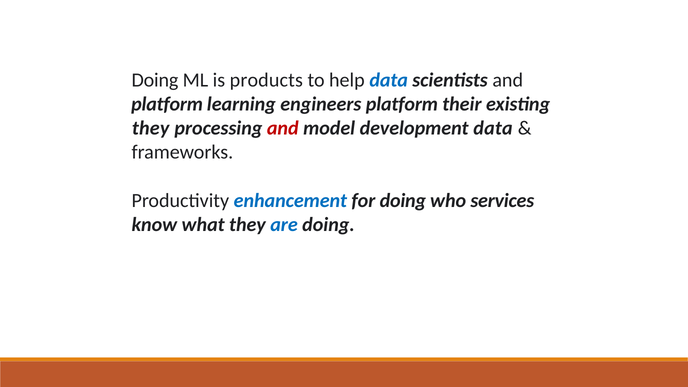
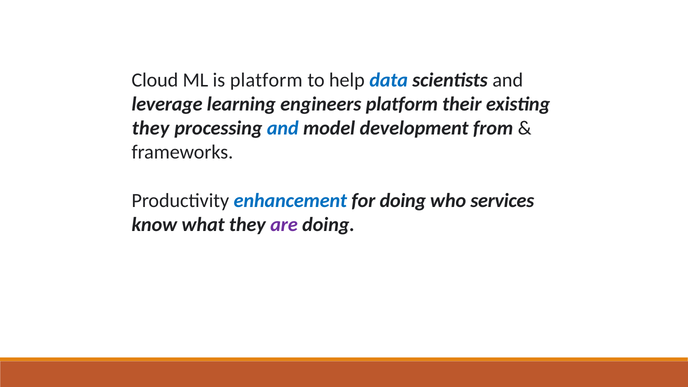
Doing at (155, 80): Doing -> Cloud
is products: products -> platform
platform at (167, 104): platform -> leverage
and at (283, 128) colour: red -> blue
development data: data -> from
are colour: blue -> purple
